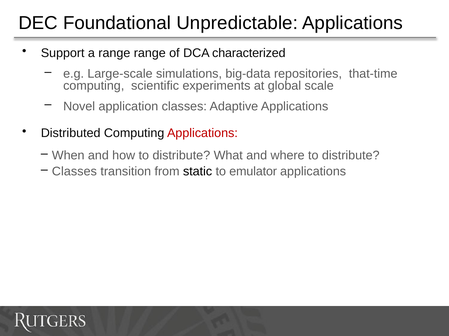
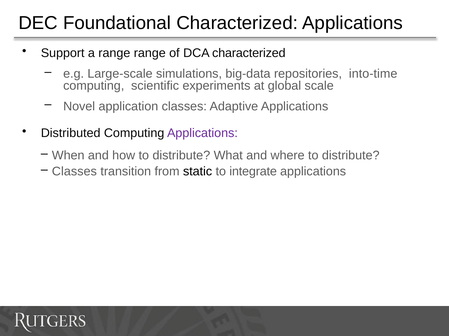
Foundational Unpredictable: Unpredictable -> Characterized
that-time: that-time -> into-time
Applications at (202, 133) colour: red -> purple
emulator: emulator -> integrate
